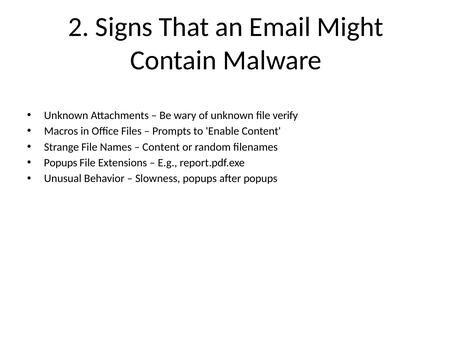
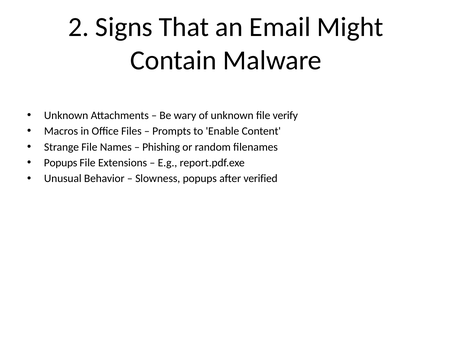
Content at (161, 147): Content -> Phishing
after popups: popups -> verified
